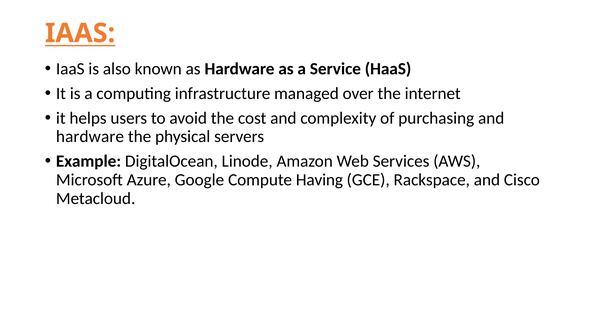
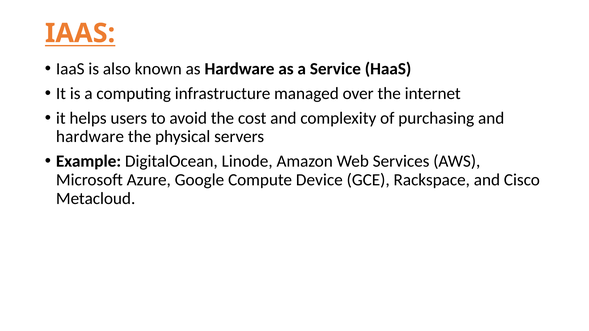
Having: Having -> Device
